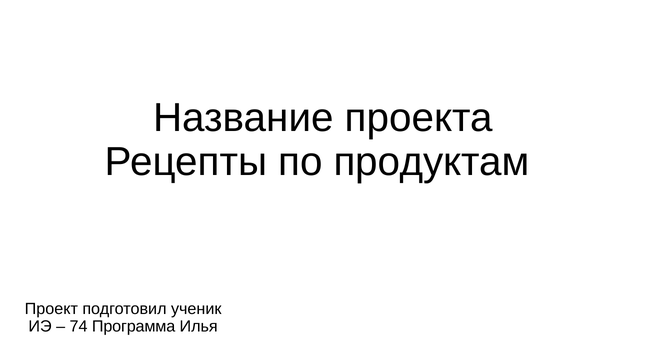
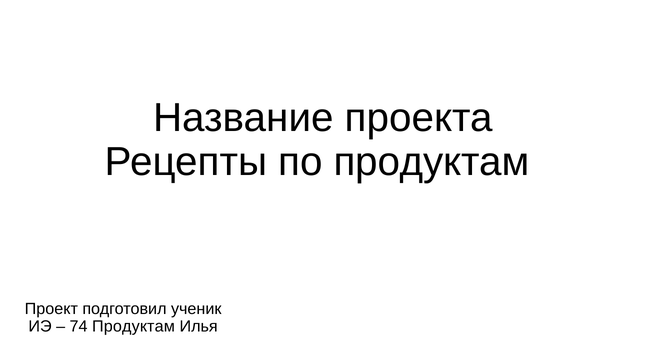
74 Программа: Программа -> Продуктам
